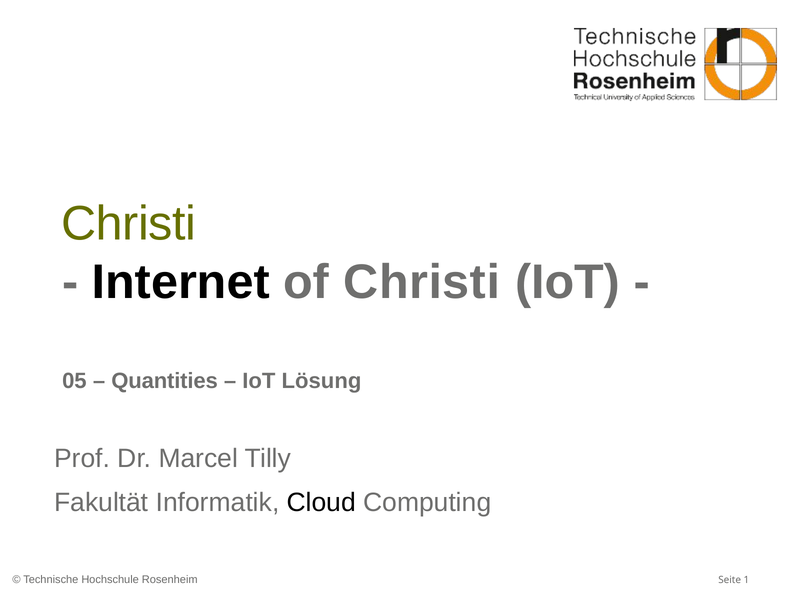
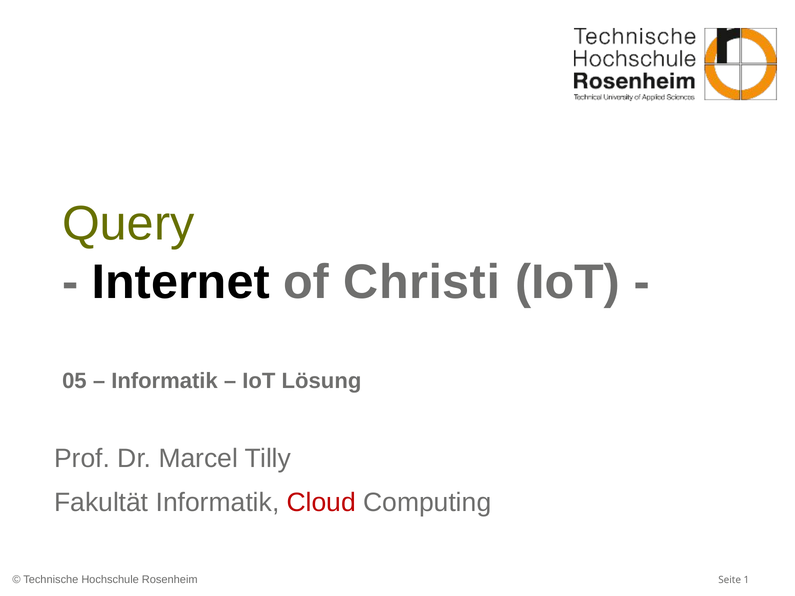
Christi at (129, 224): Christi -> Query
Quantities at (165, 381): Quantities -> Informatik
Cloud colour: black -> red
